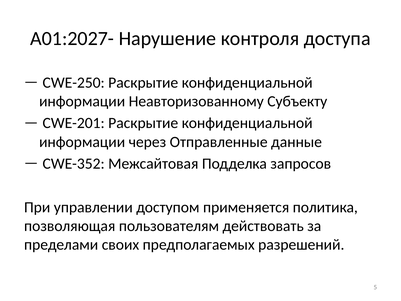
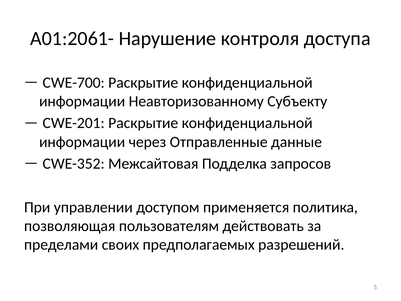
A01:2027-: A01:2027- -> A01:2061-
CWE-250: CWE-250 -> CWE-700
